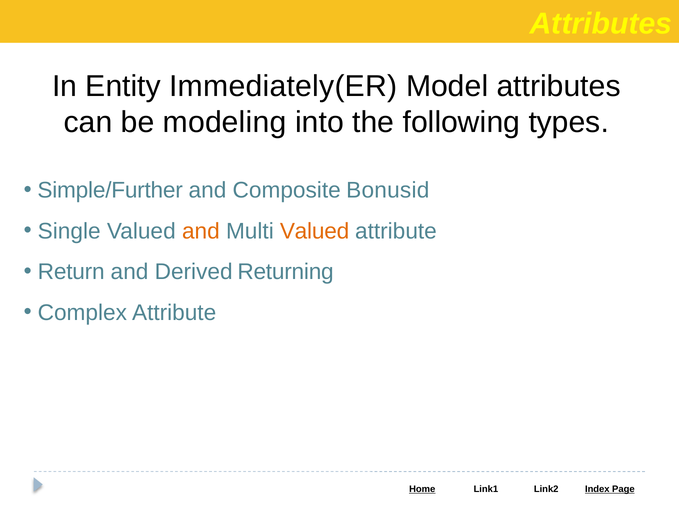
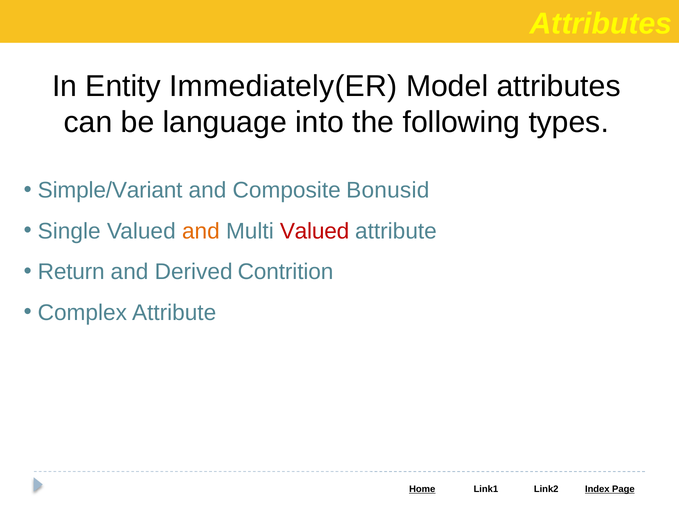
modeling: modeling -> language
Simple/Further: Simple/Further -> Simple/Variant
Valued at (315, 231) colour: orange -> red
Returning: Returning -> Contrition
